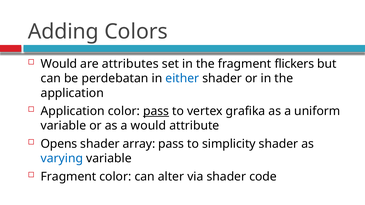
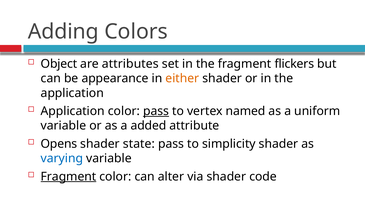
Would at (59, 64): Would -> Object
perdebatan: perdebatan -> appearance
either colour: blue -> orange
grafika: grafika -> named
a would: would -> added
array: array -> state
Fragment at (68, 177) underline: none -> present
